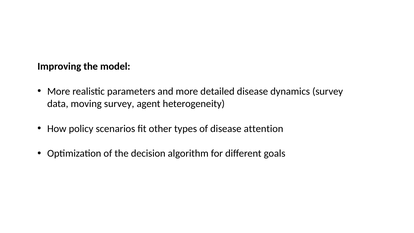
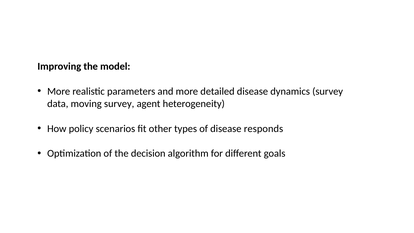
attention: attention -> responds
